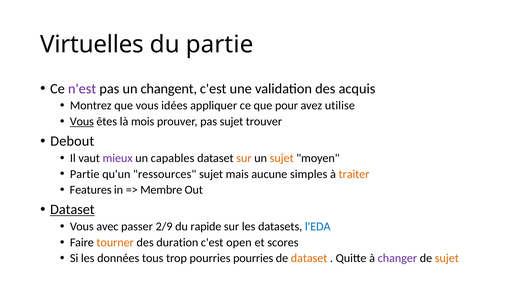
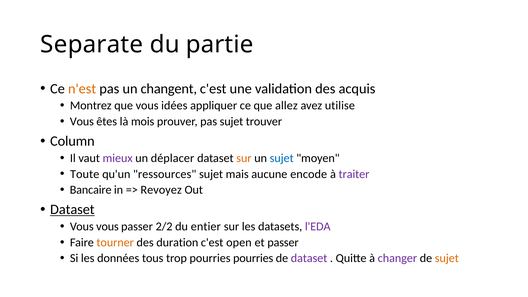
Virtuelles: Virtuelles -> Separate
n'est colour: purple -> orange
pour: pour -> allez
Vous at (82, 121) underline: present -> none
Debout: Debout -> Column
capables: capables -> déplacer
sujet at (282, 158) colour: orange -> blue
Partie at (85, 174): Partie -> Toute
simples: simples -> encode
traiter colour: orange -> purple
Features: Features -> Bancaire
Membre: Membre -> Revoyez
Vous avec: avec -> vous
2/9: 2/9 -> 2/2
rapide: rapide -> entier
l'EDA colour: blue -> purple
et scores: scores -> passer
dataset at (309, 258) colour: orange -> purple
